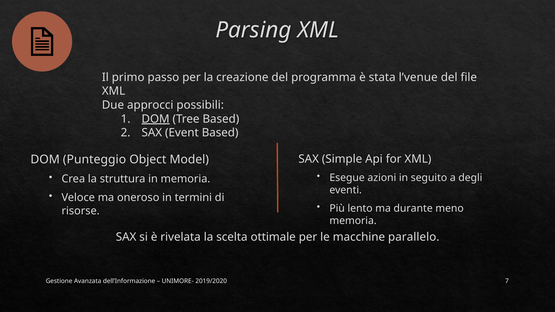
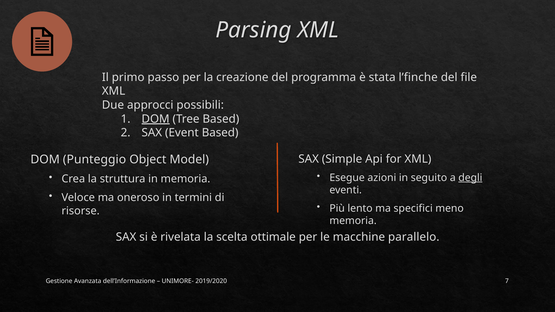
l’venue: l’venue -> l’finche
degli underline: none -> present
durante: durante -> specifici
